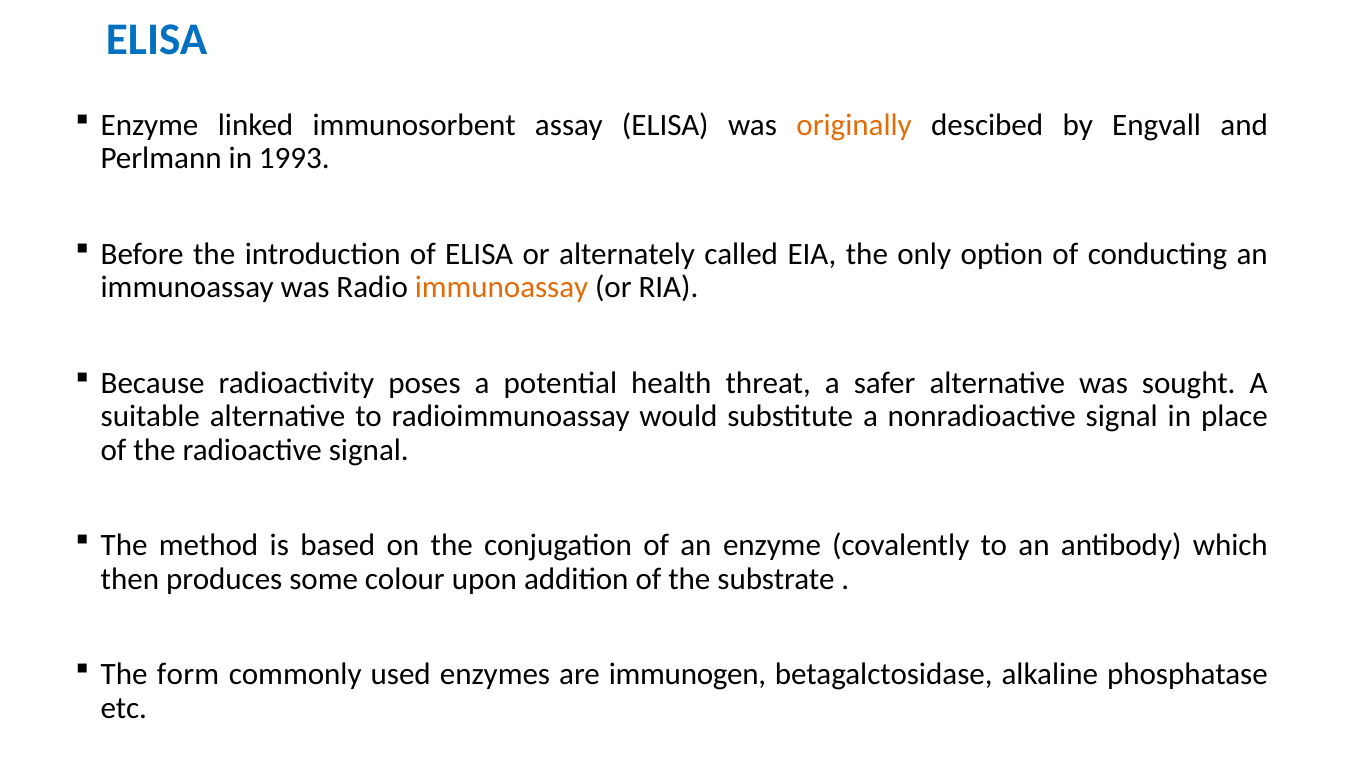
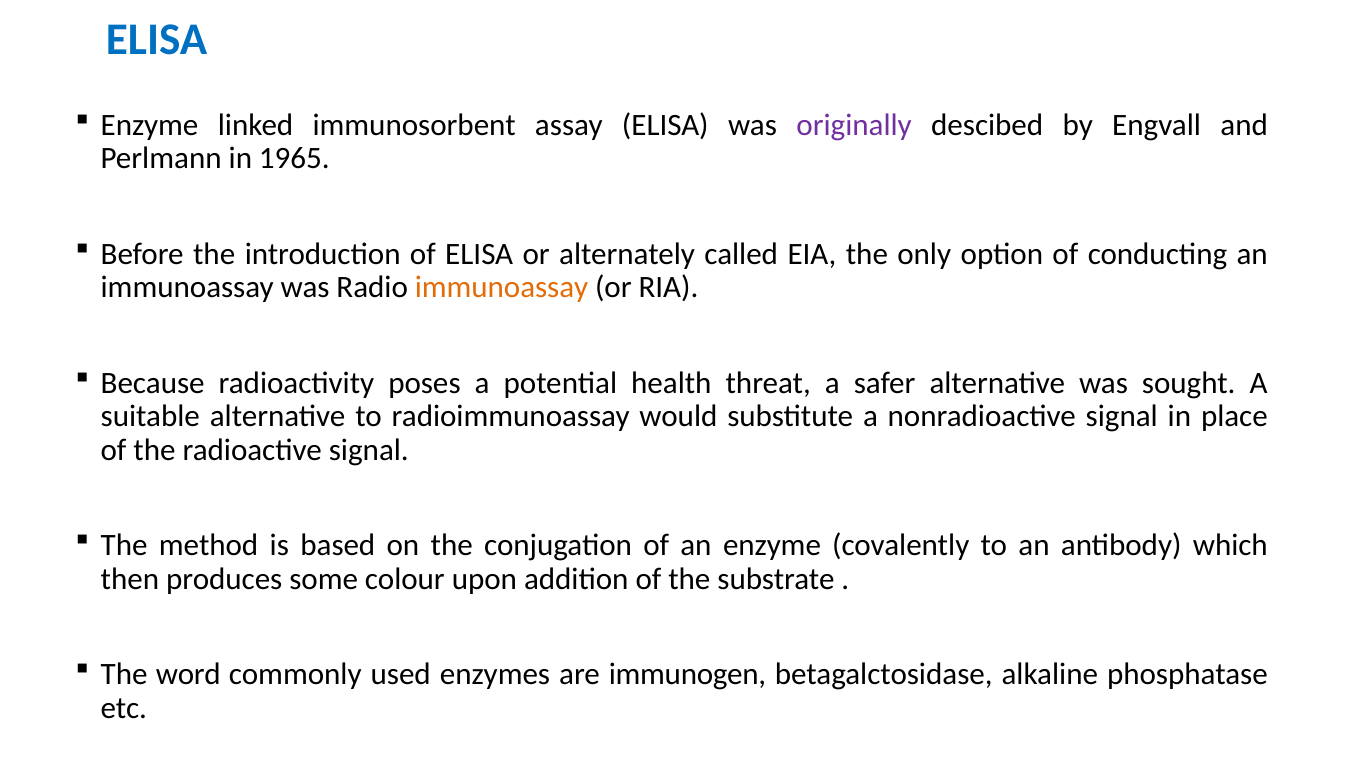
originally colour: orange -> purple
1993: 1993 -> 1965
form: form -> word
